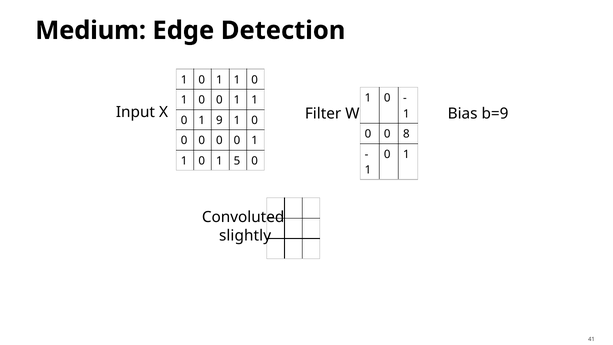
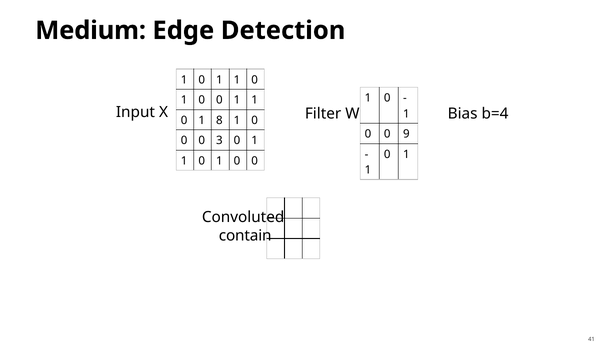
b=9: b=9 -> b=4
9: 9 -> 8
8: 8 -> 9
0 at (219, 140): 0 -> 3
5 at (237, 161): 5 -> 0
slightly: slightly -> contain
